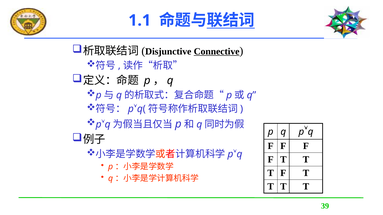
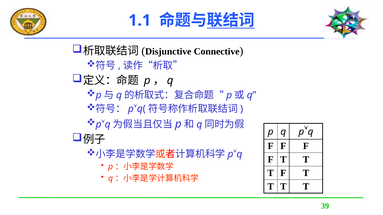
Connective underline: present -> none
